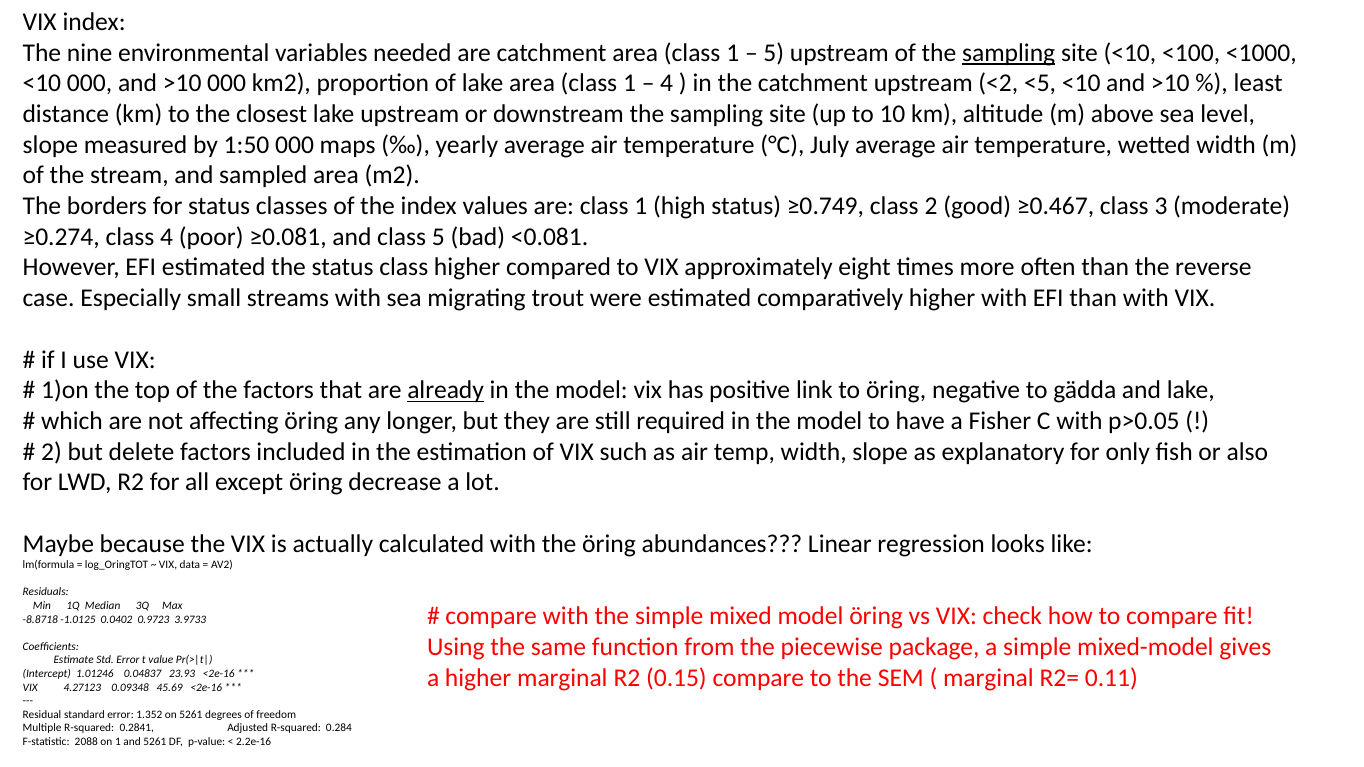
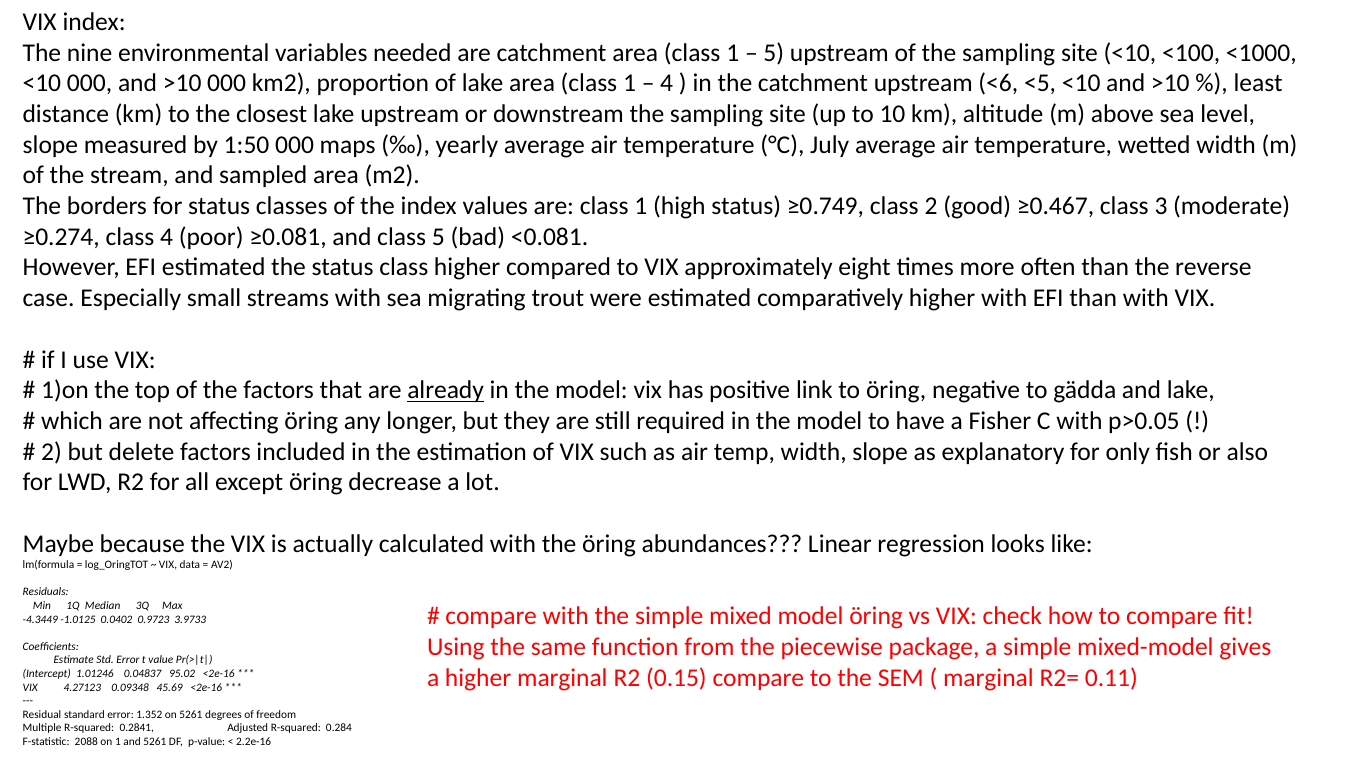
sampling at (1009, 53) underline: present -> none
<2: <2 -> <6
-8.8718: -8.8718 -> -4.3449
23.93: 23.93 -> 95.02
